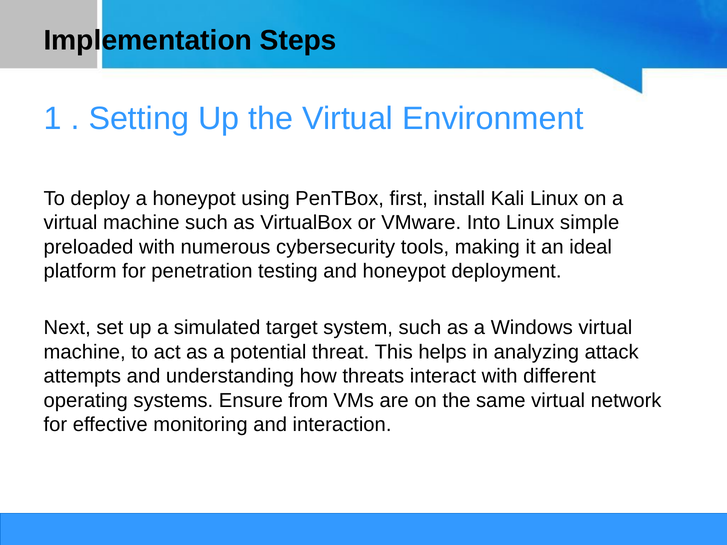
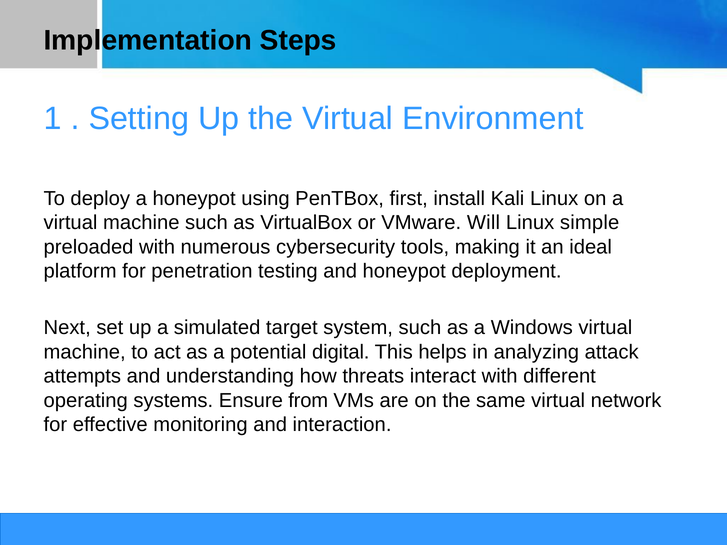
Into: Into -> Will
threat: threat -> digital
